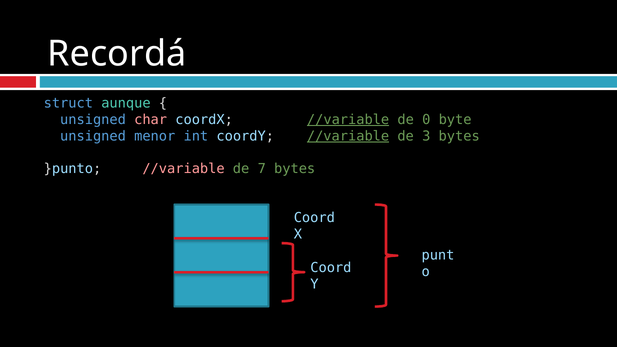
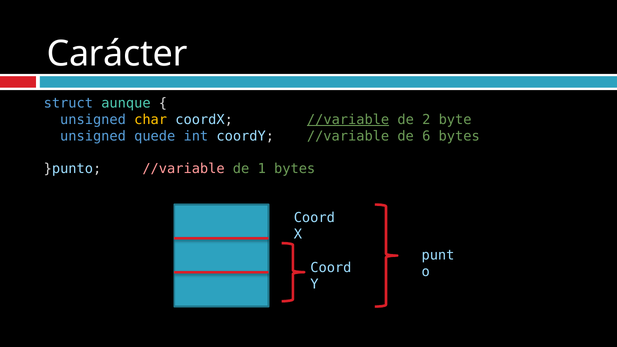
Recordá: Recordá -> Carácter
char colour: pink -> yellow
0: 0 -> 2
menor: menor -> quede
//variable at (348, 136) underline: present -> none
3: 3 -> 6
7: 7 -> 1
